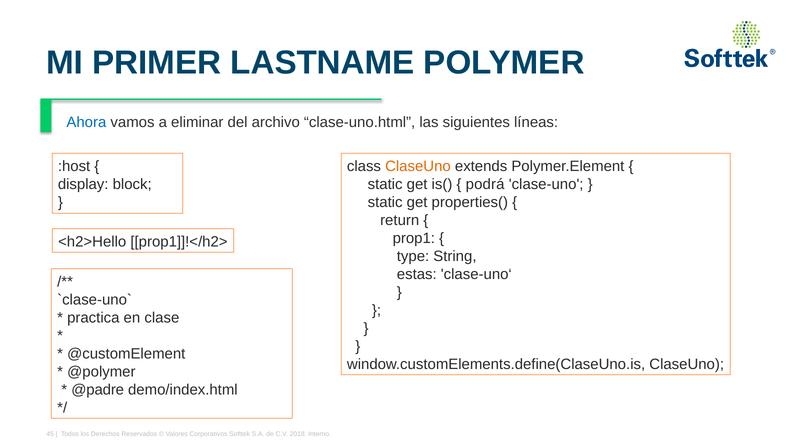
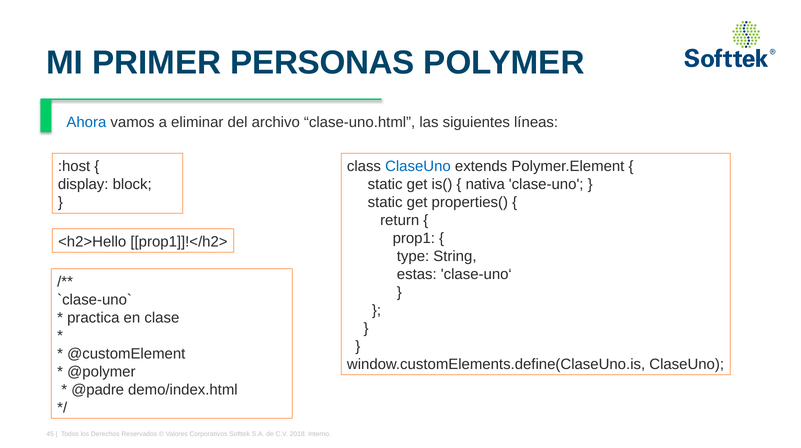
LASTNAME: LASTNAME -> PERSONAS
ClaseUno at (418, 166) colour: orange -> blue
podrá: podrá -> nativa
